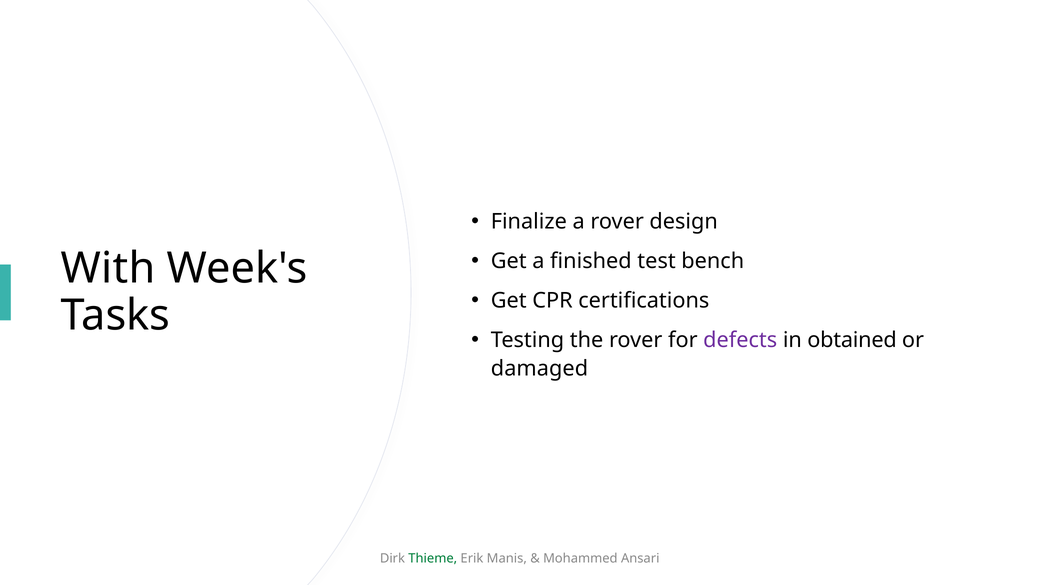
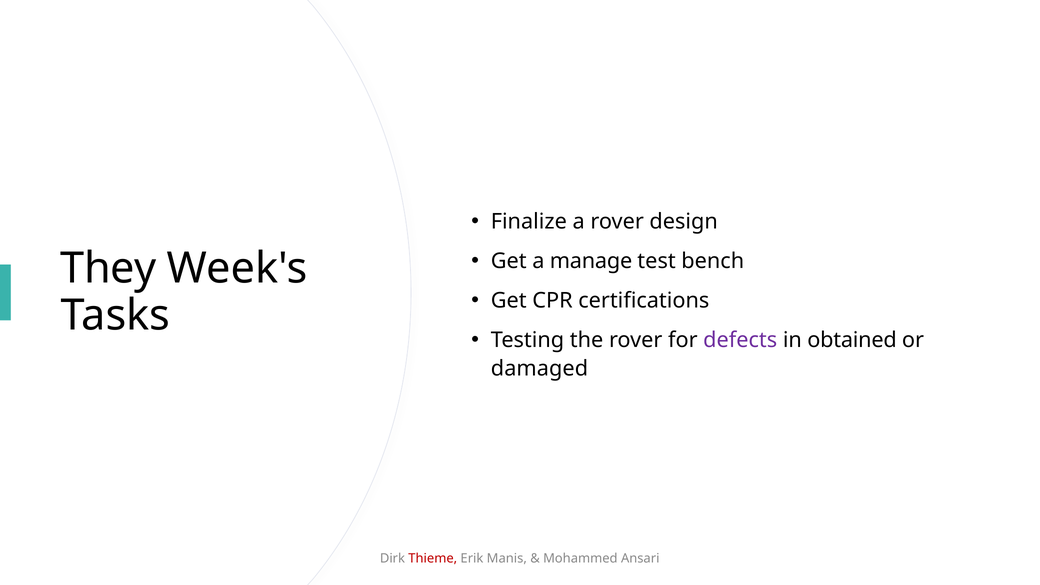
finished: finished -> manage
With: With -> They
Thieme colour: green -> red
